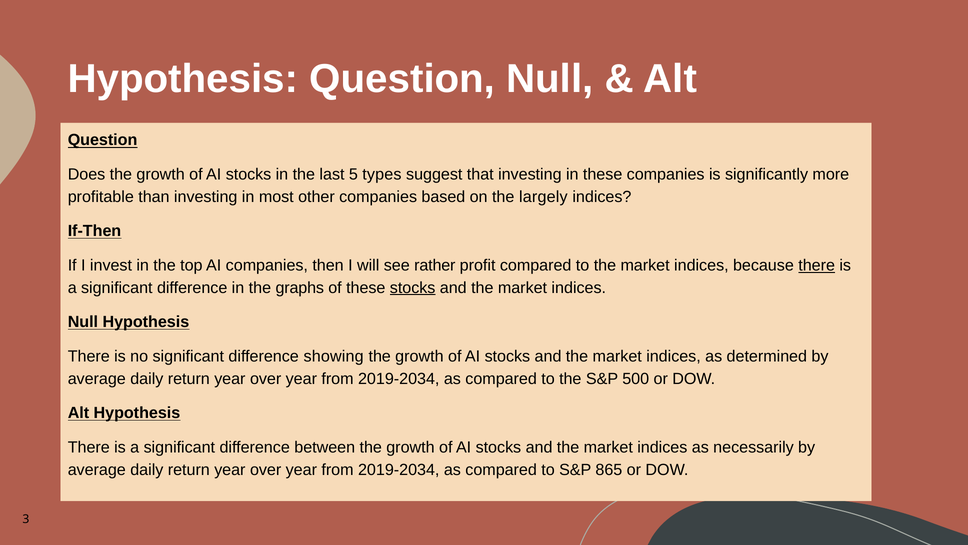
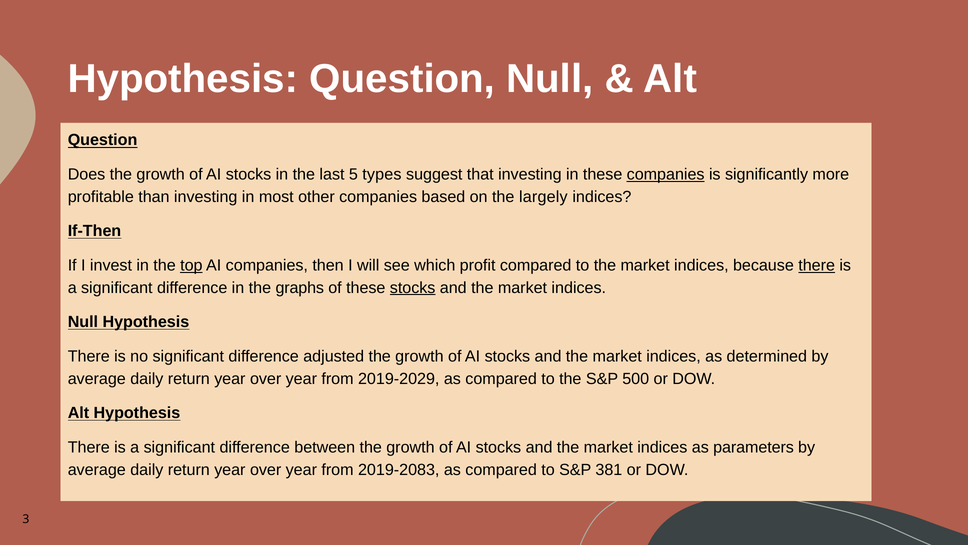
companies at (666, 174) underline: none -> present
top underline: none -> present
rather: rather -> which
showing: showing -> adjusted
2019-2034 at (399, 378): 2019-2034 -> 2019-2029
necessarily: necessarily -> parameters
2019-2034 at (399, 469): 2019-2034 -> 2019-2083
865: 865 -> 381
